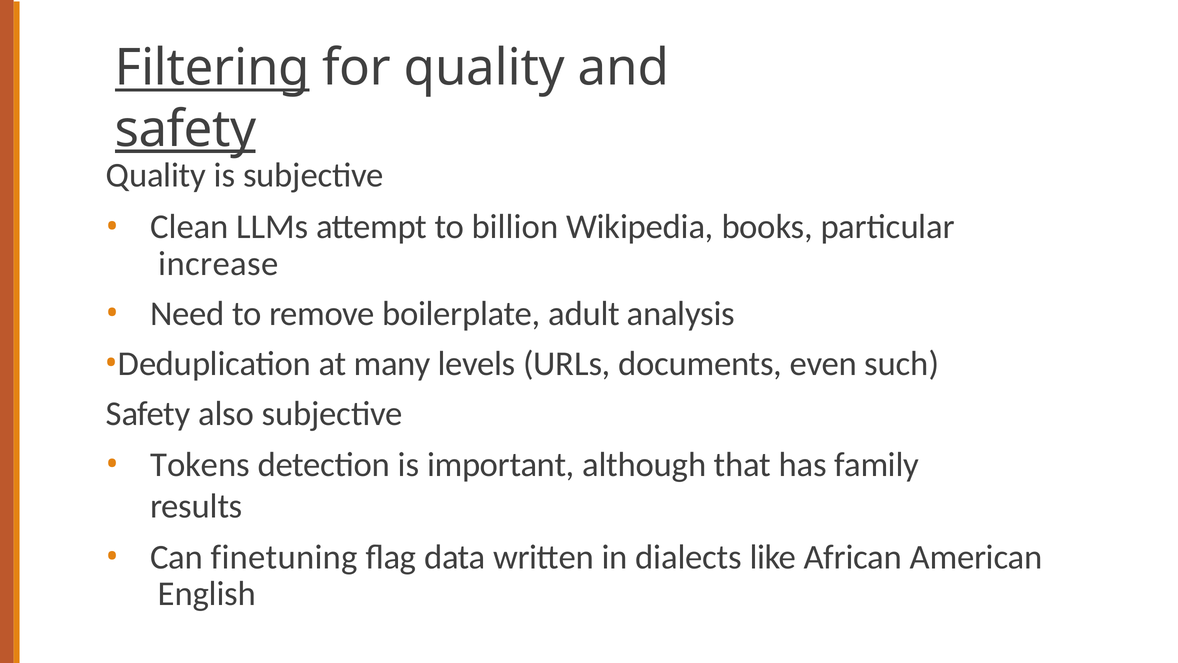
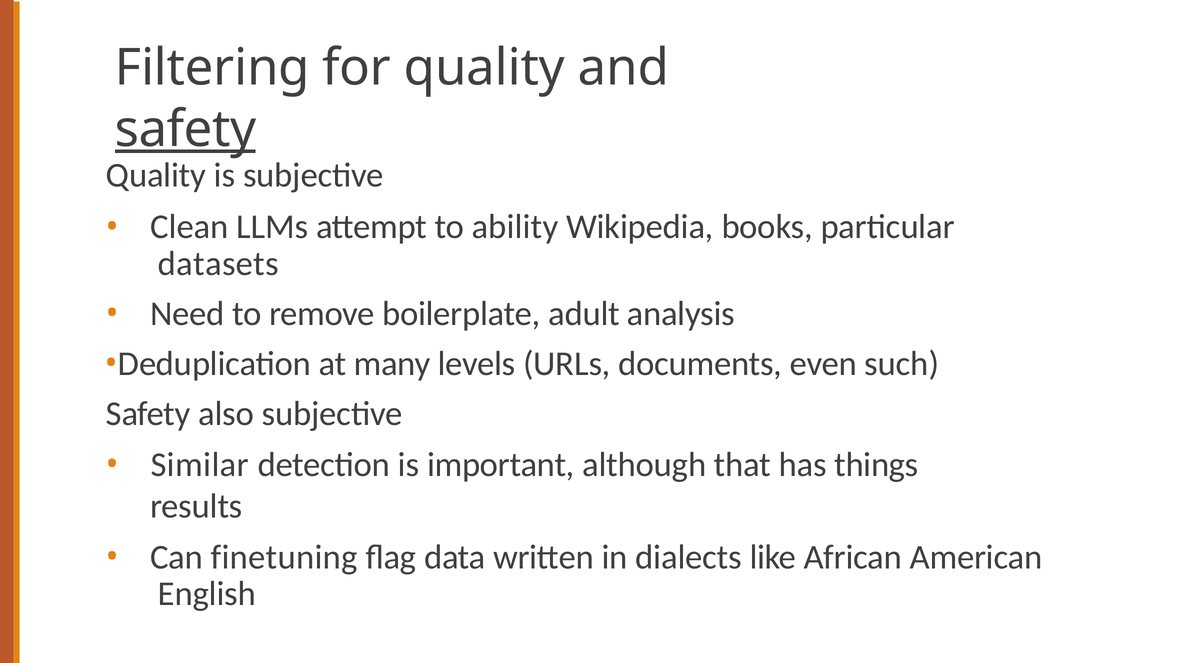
Filtering underline: present -> none
billion: billion -> ability
increase: increase -> datasets
Tokens: Tokens -> Similar
family: family -> things
